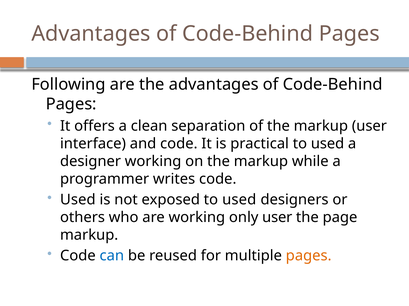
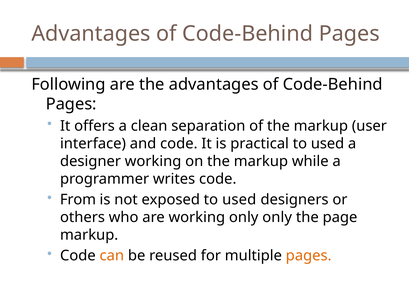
Used at (78, 200): Used -> From
only user: user -> only
can colour: blue -> orange
